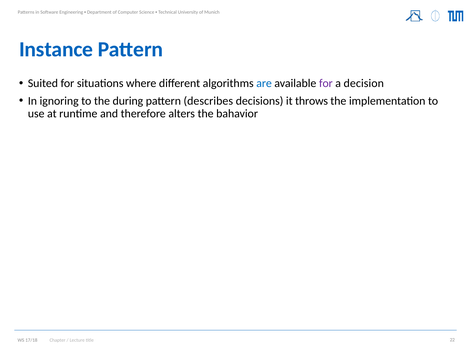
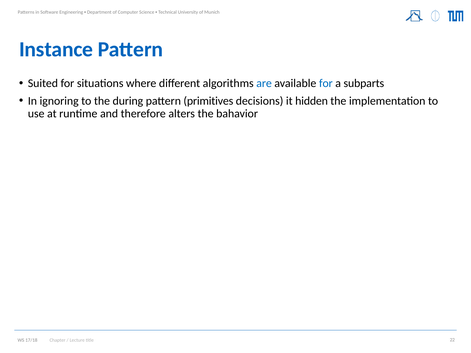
for at (326, 83) colour: purple -> blue
decision: decision -> subparts
describes: describes -> primitives
throws: throws -> hidden
